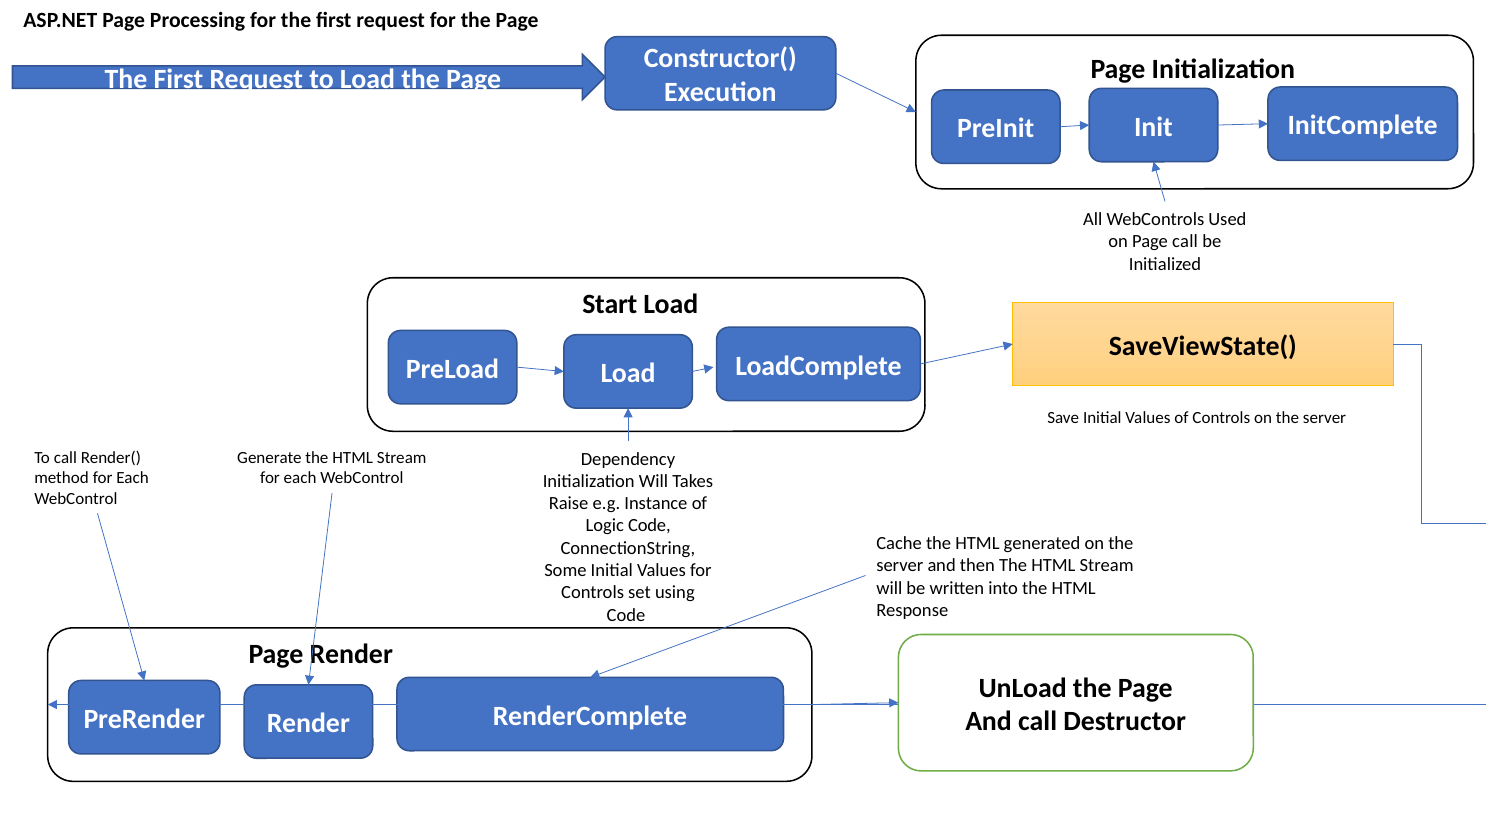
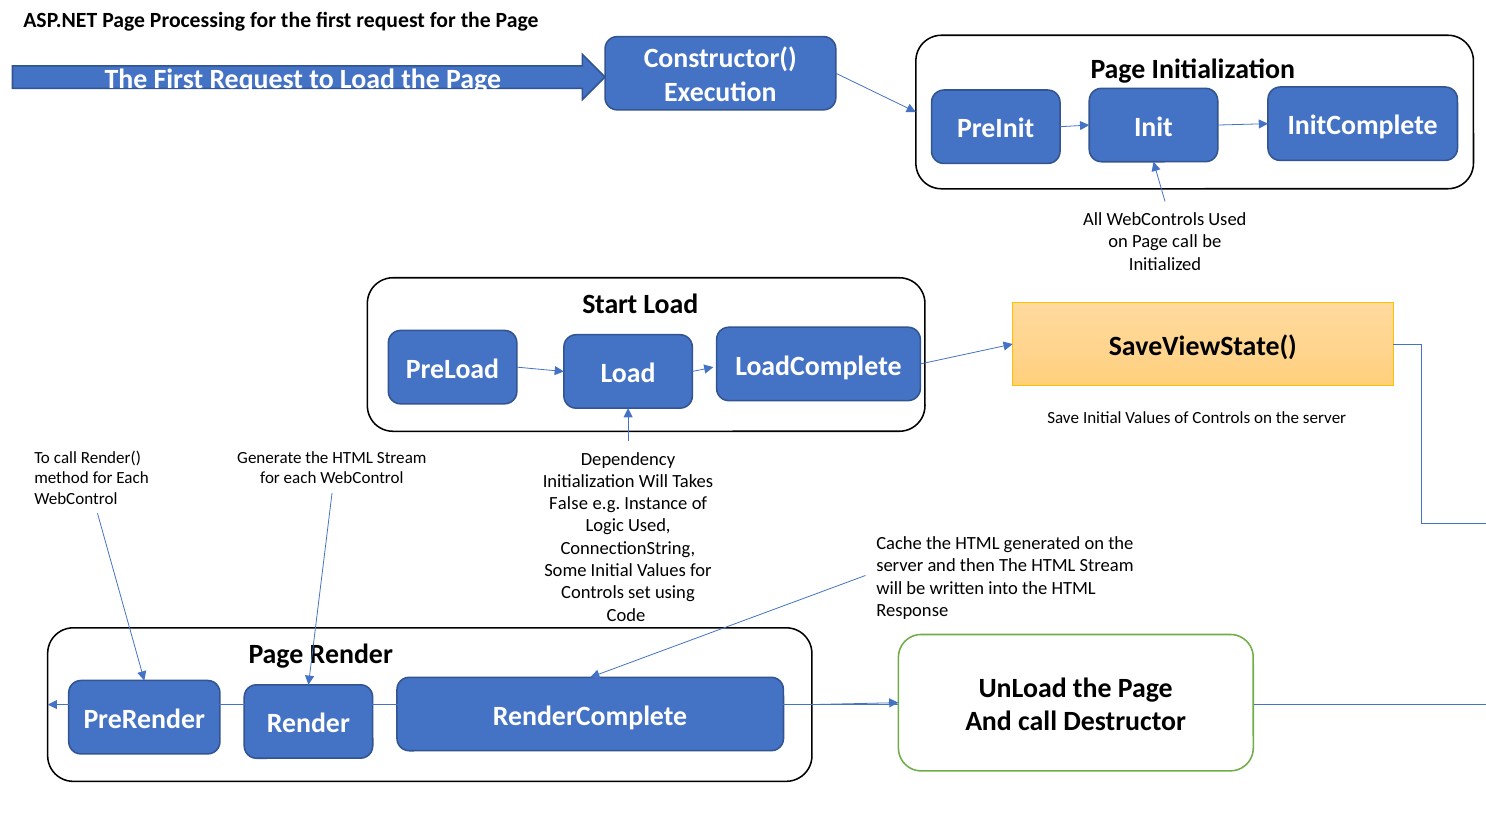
Raise: Raise -> False
Logic Code: Code -> Used
